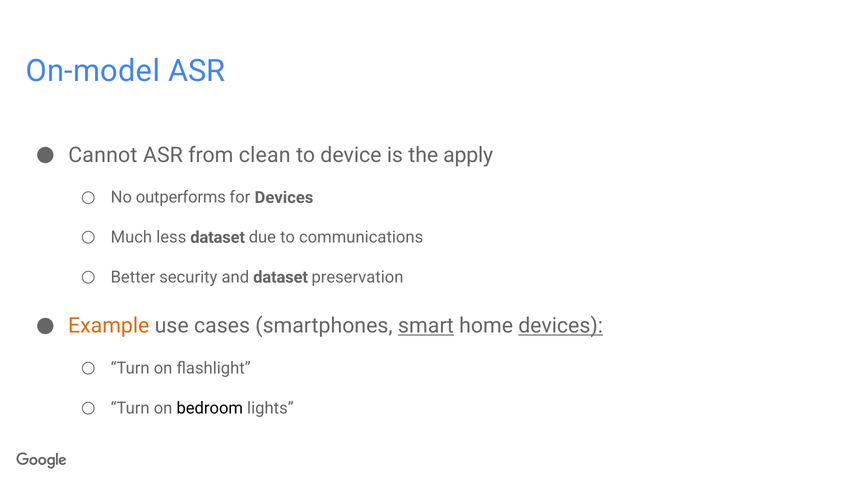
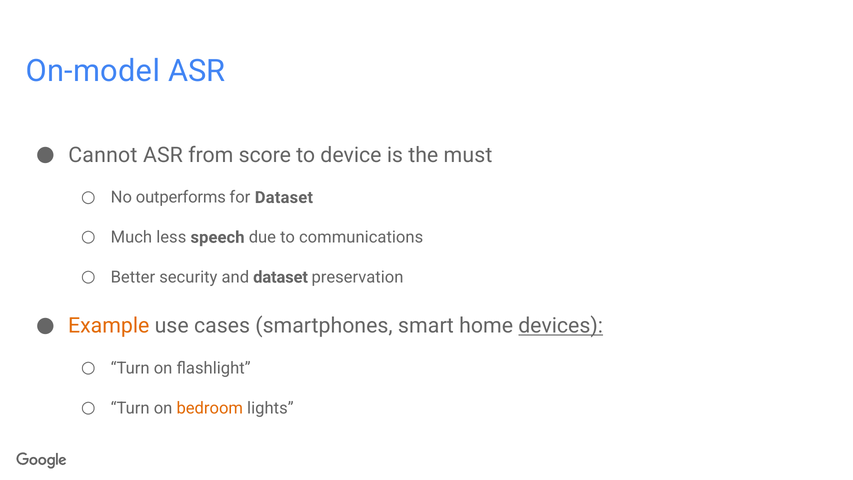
clean: clean -> score
apply: apply -> must
for Devices: Devices -> Dataset
less dataset: dataset -> speech
smart underline: present -> none
bedroom colour: black -> orange
